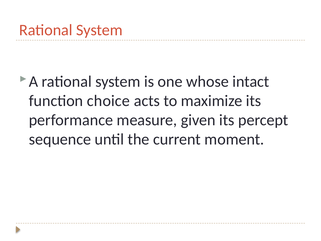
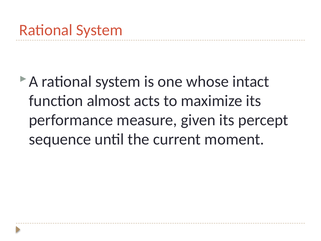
choice: choice -> almost
